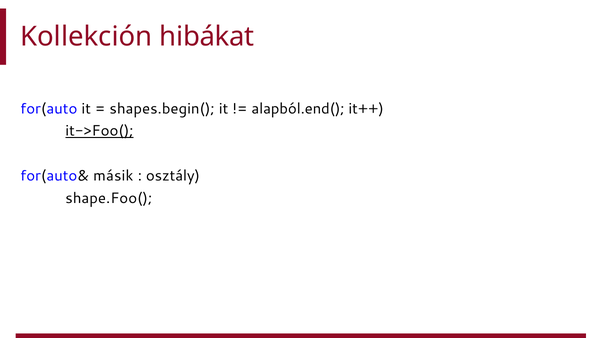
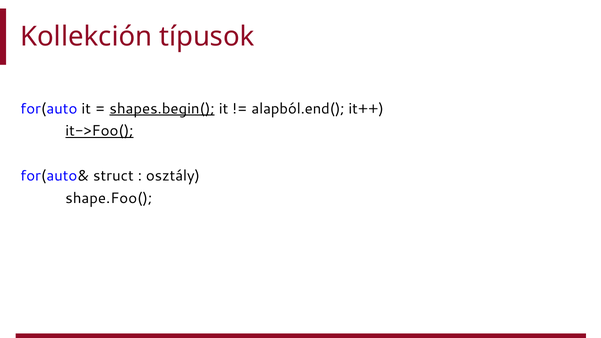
hibákat: hibákat -> típusok
shapes.begin( underline: none -> present
másik: másik -> struct
